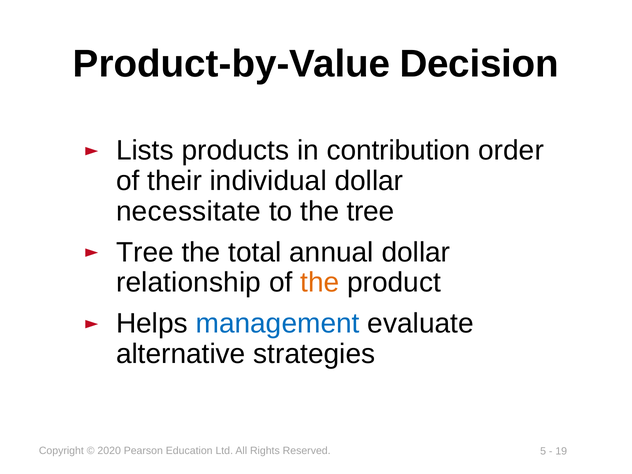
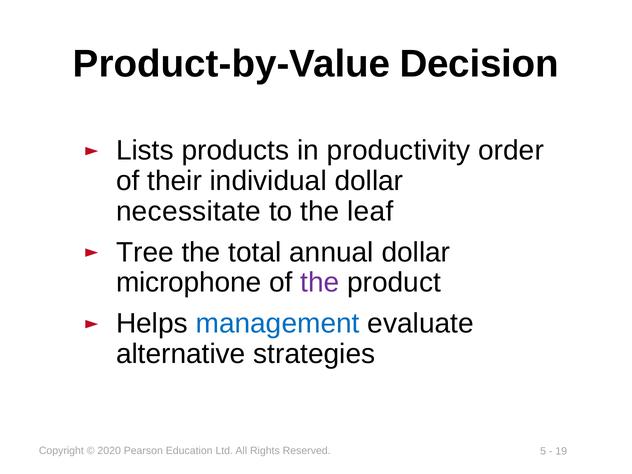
contribution: contribution -> productivity
the tree: tree -> leaf
relationship: relationship -> microphone
the at (320, 283) colour: orange -> purple
